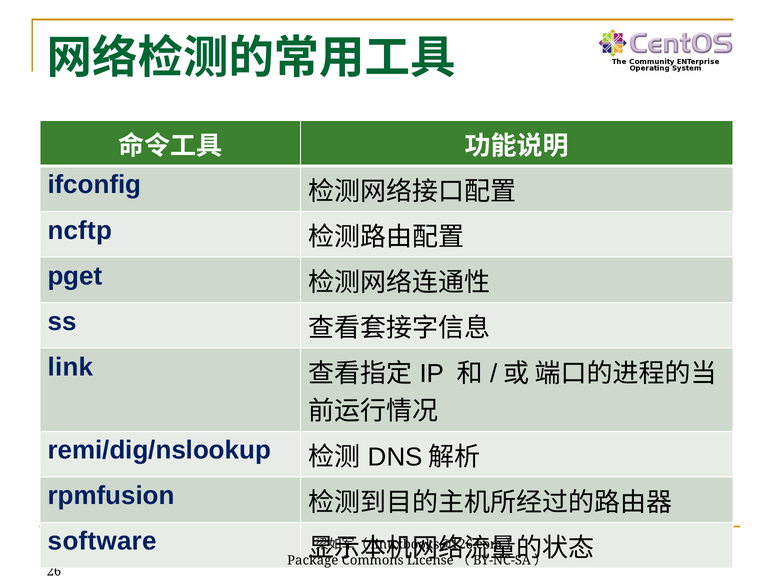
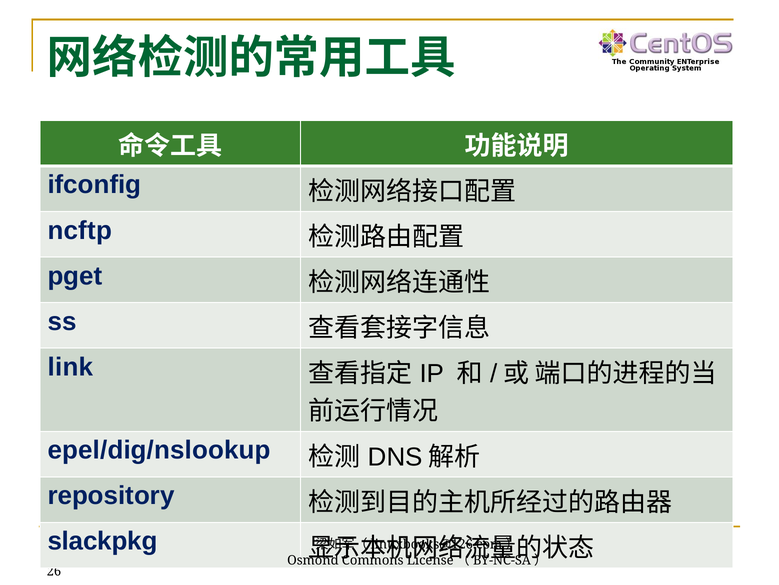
remi/dig/nslookup: remi/dig/nslookup -> epel/dig/nslookup
rpmfusion: rpmfusion -> repository
software: software -> slackpkg
Package: Package -> Osmond
